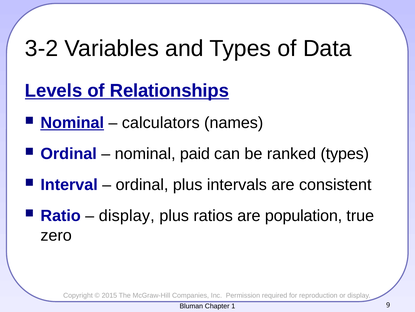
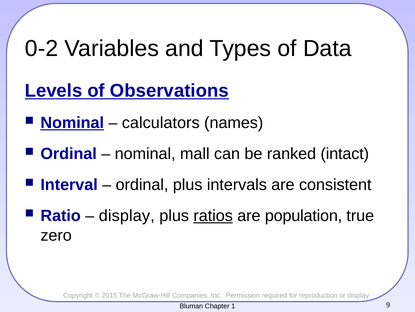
3-2: 3-2 -> 0-2
Relationships: Relationships -> Observations
paid: paid -> mall
ranked types: types -> intact
ratios underline: none -> present
